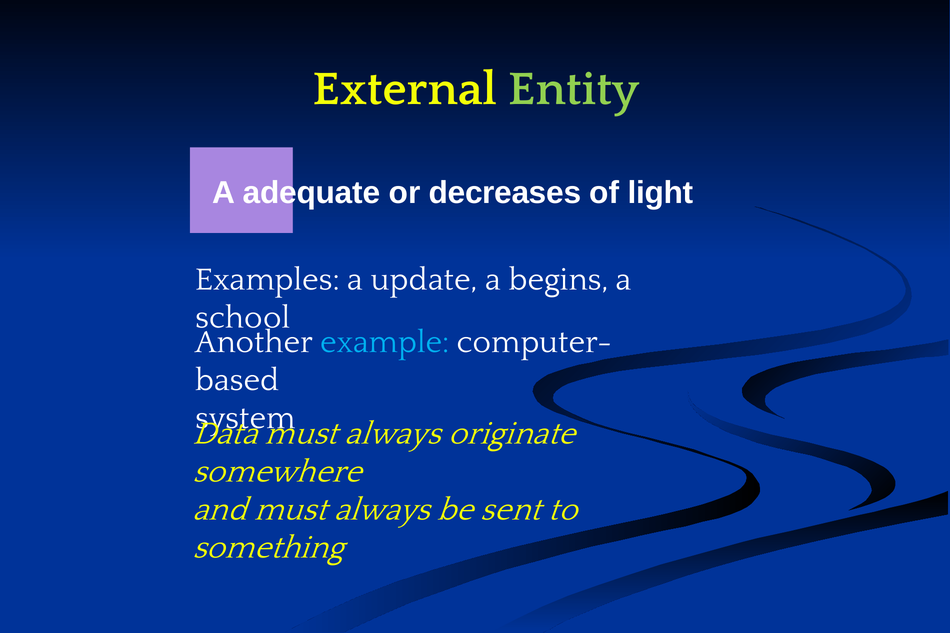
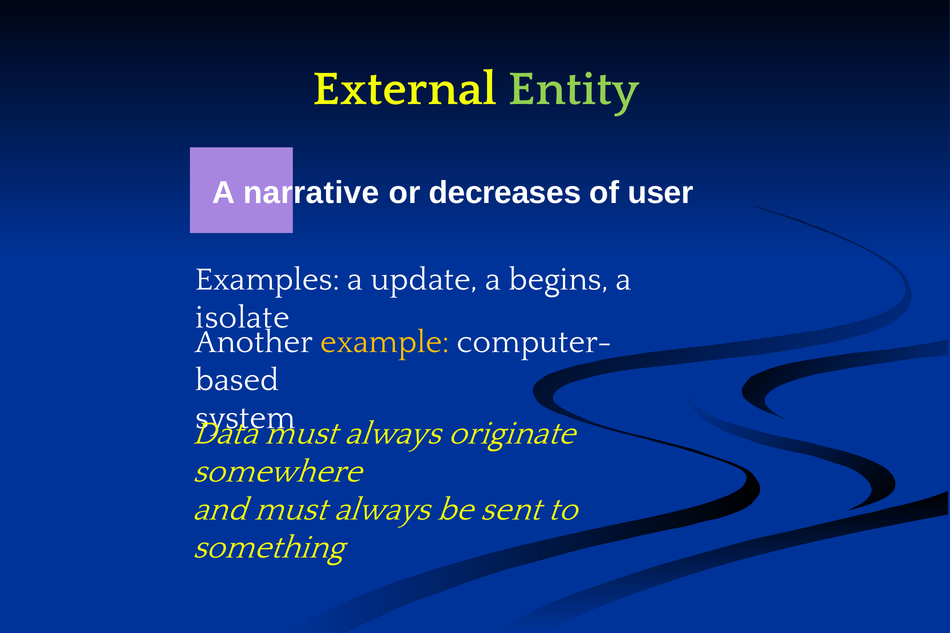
adequate: adequate -> narrative
light: light -> user
school: school -> isolate
example colour: light blue -> yellow
